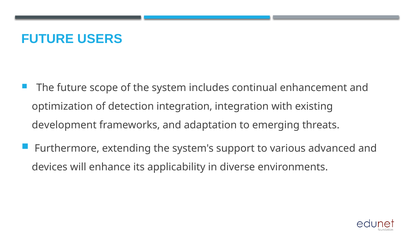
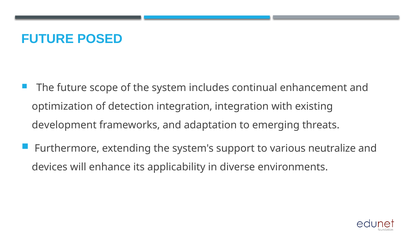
USERS: USERS -> POSED
advanced: advanced -> neutralize
